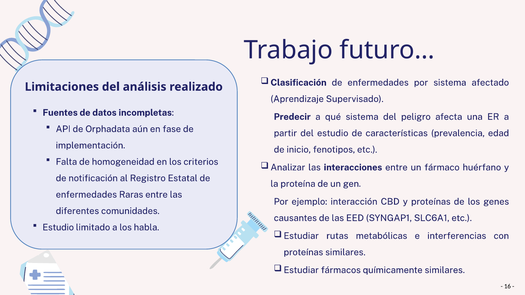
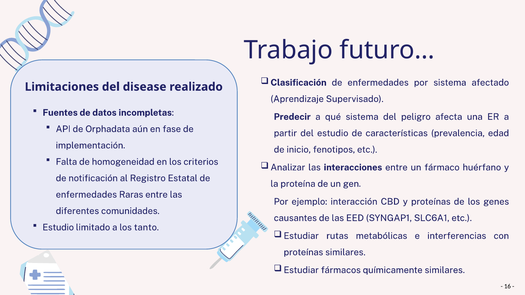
análisis: análisis -> disease
habla: habla -> tanto
